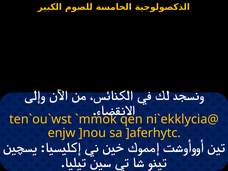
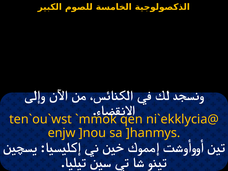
]aferhytc: ]aferhytc -> ]hanmys
